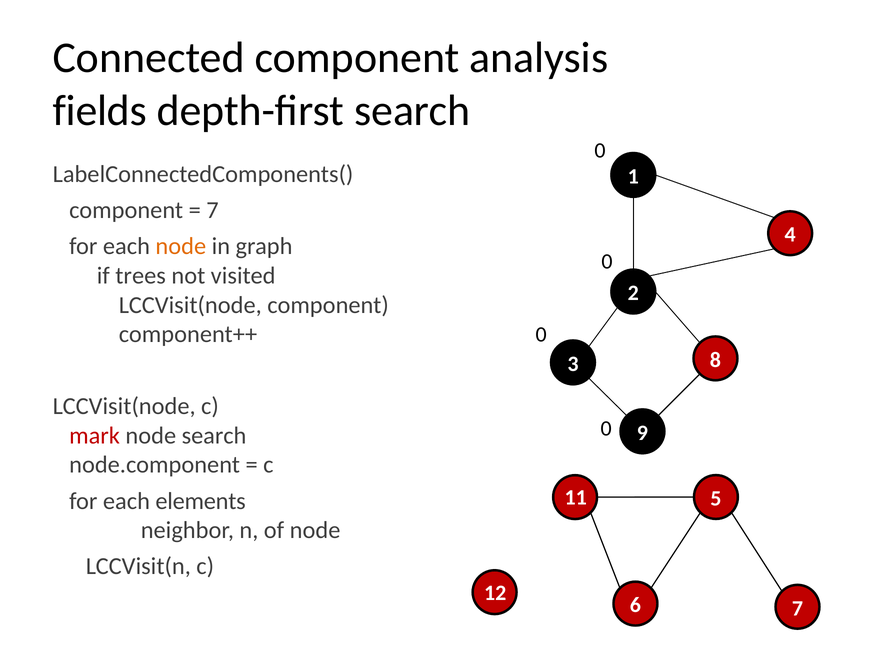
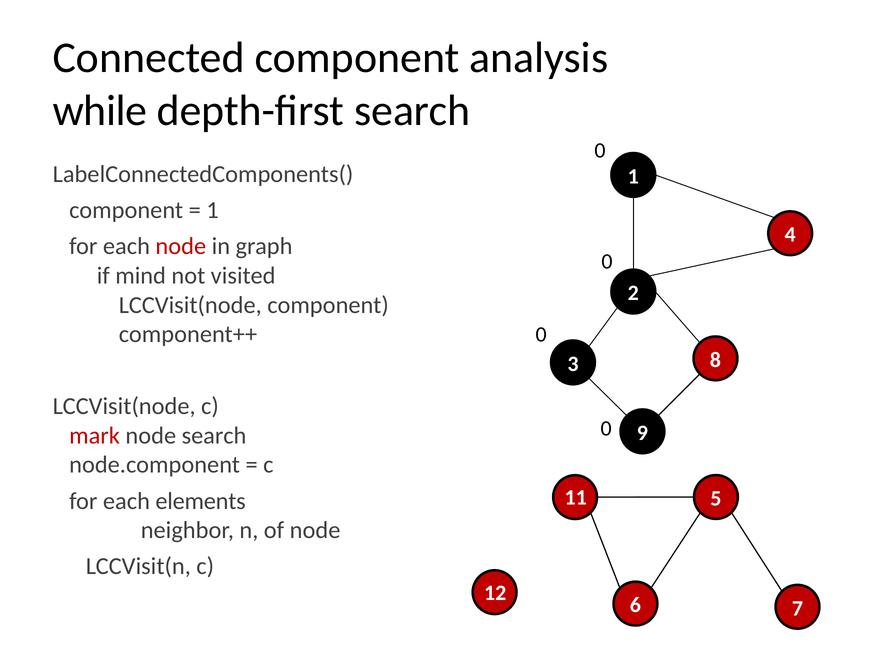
fields: fields -> while
7 at (213, 211): 7 -> 1
node at (181, 247) colour: orange -> red
trees: trees -> mind
